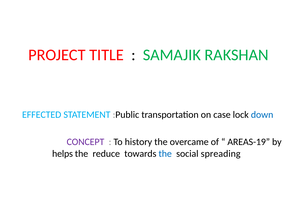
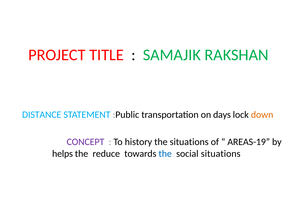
EFFECTED: EFFECTED -> DISTANCE
case: case -> days
down colour: blue -> orange
the overcame: overcame -> situations
social spreading: spreading -> situations
